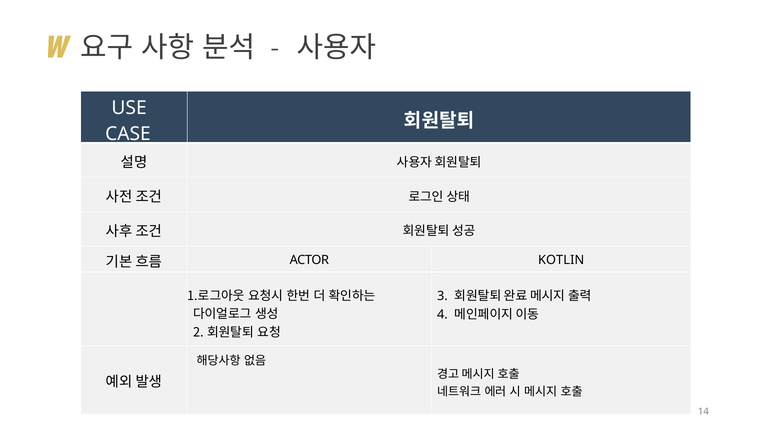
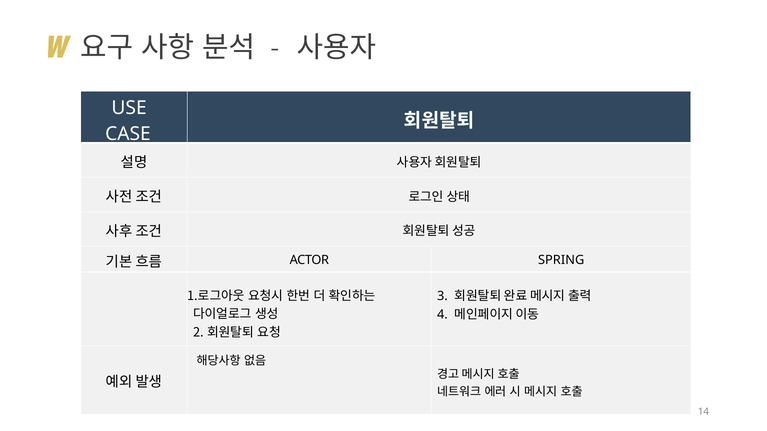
KOTLIN: KOTLIN -> SPRING
